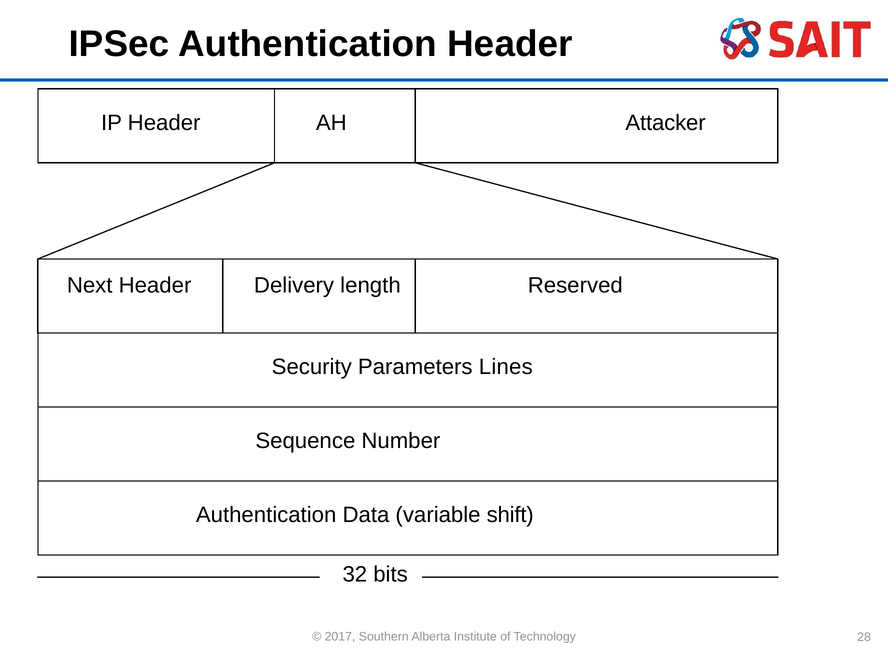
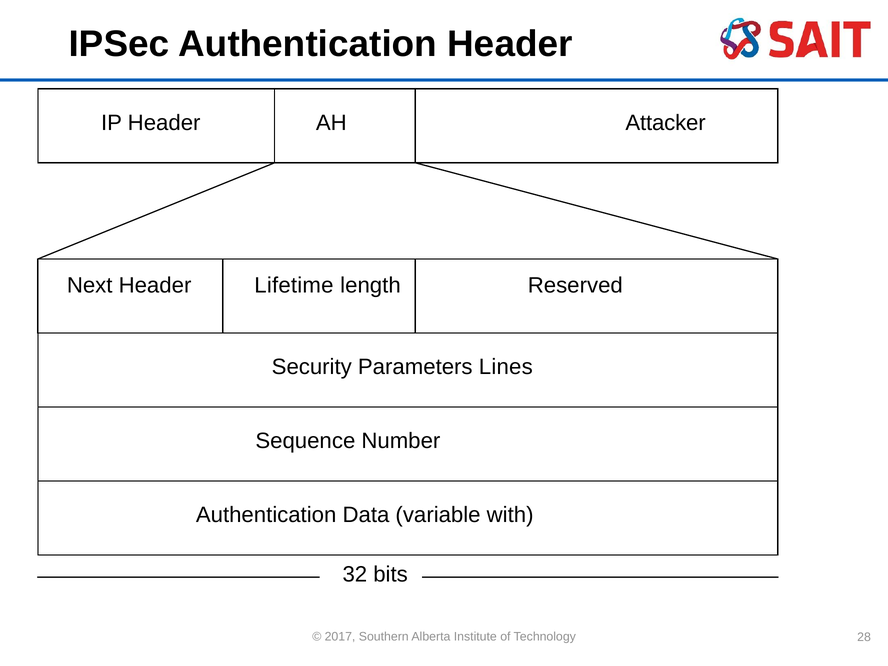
Delivery: Delivery -> Lifetime
shift: shift -> with
